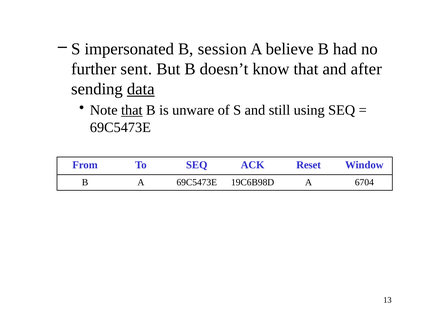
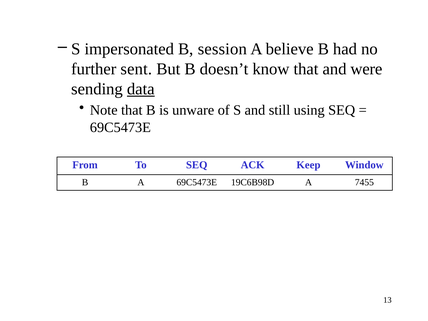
after: after -> were
that at (132, 110) underline: present -> none
Reset: Reset -> Keep
6704: 6704 -> 7455
